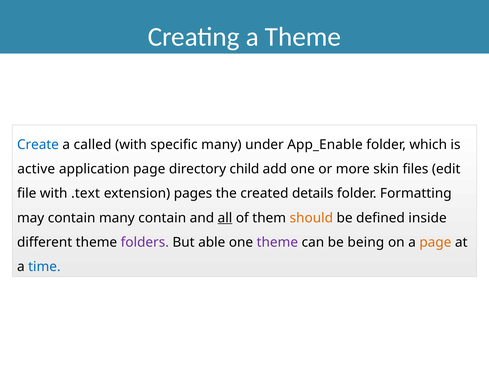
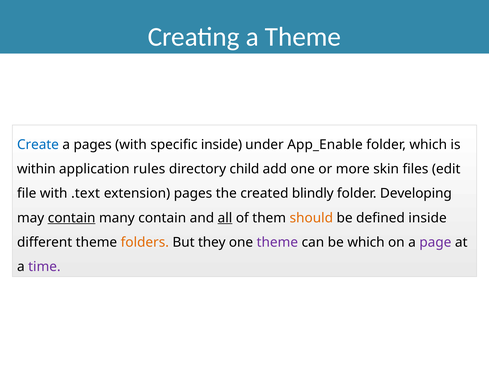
a called: called -> pages
specific many: many -> inside
active: active -> within
application page: page -> rules
details: details -> blindly
Formatting: Formatting -> Developing
contain at (72, 218) underline: none -> present
folders colour: purple -> orange
able: able -> they
be being: being -> which
page at (435, 243) colour: orange -> purple
time colour: blue -> purple
